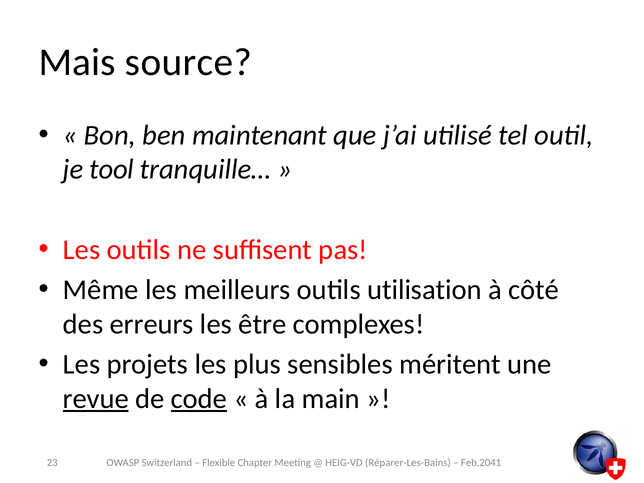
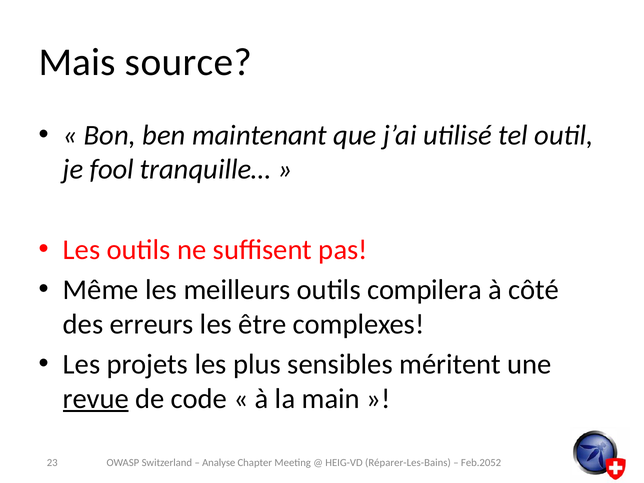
tool: tool -> fool
utilisation: utilisation -> compilera
code underline: present -> none
Flexible: Flexible -> Analyse
Feb.2041: Feb.2041 -> Feb.2052
